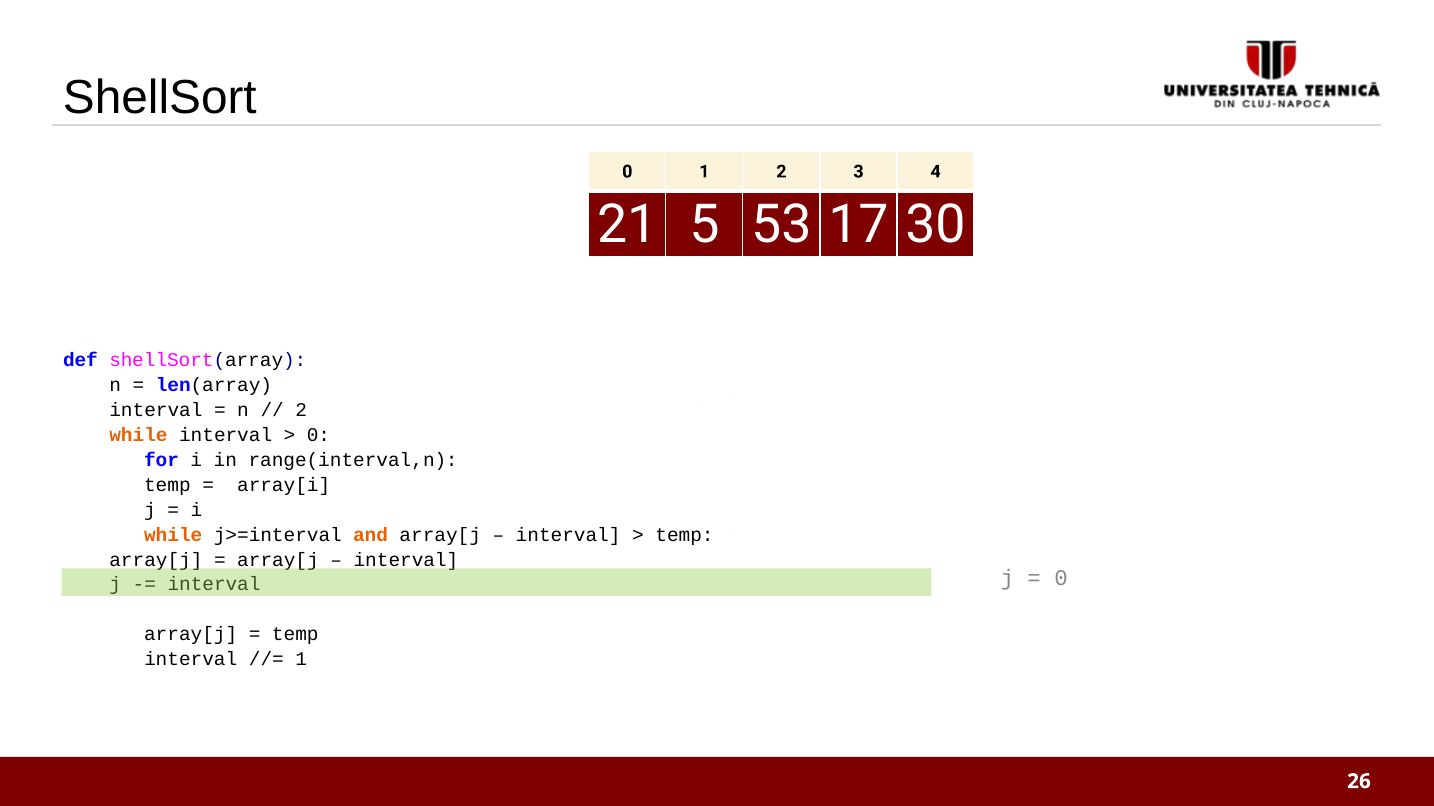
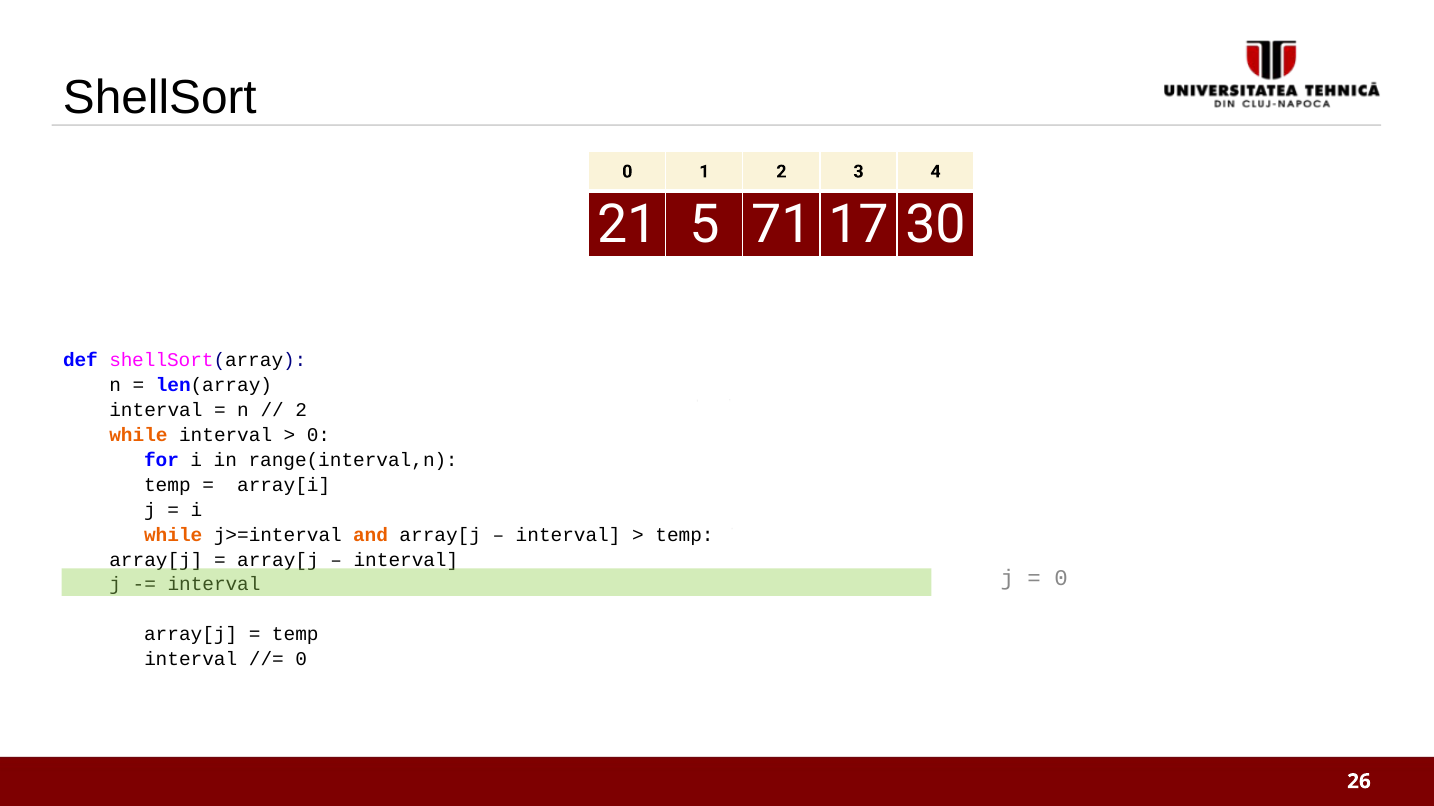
53: 53 -> 71
1 at (301, 660): 1 -> 0
